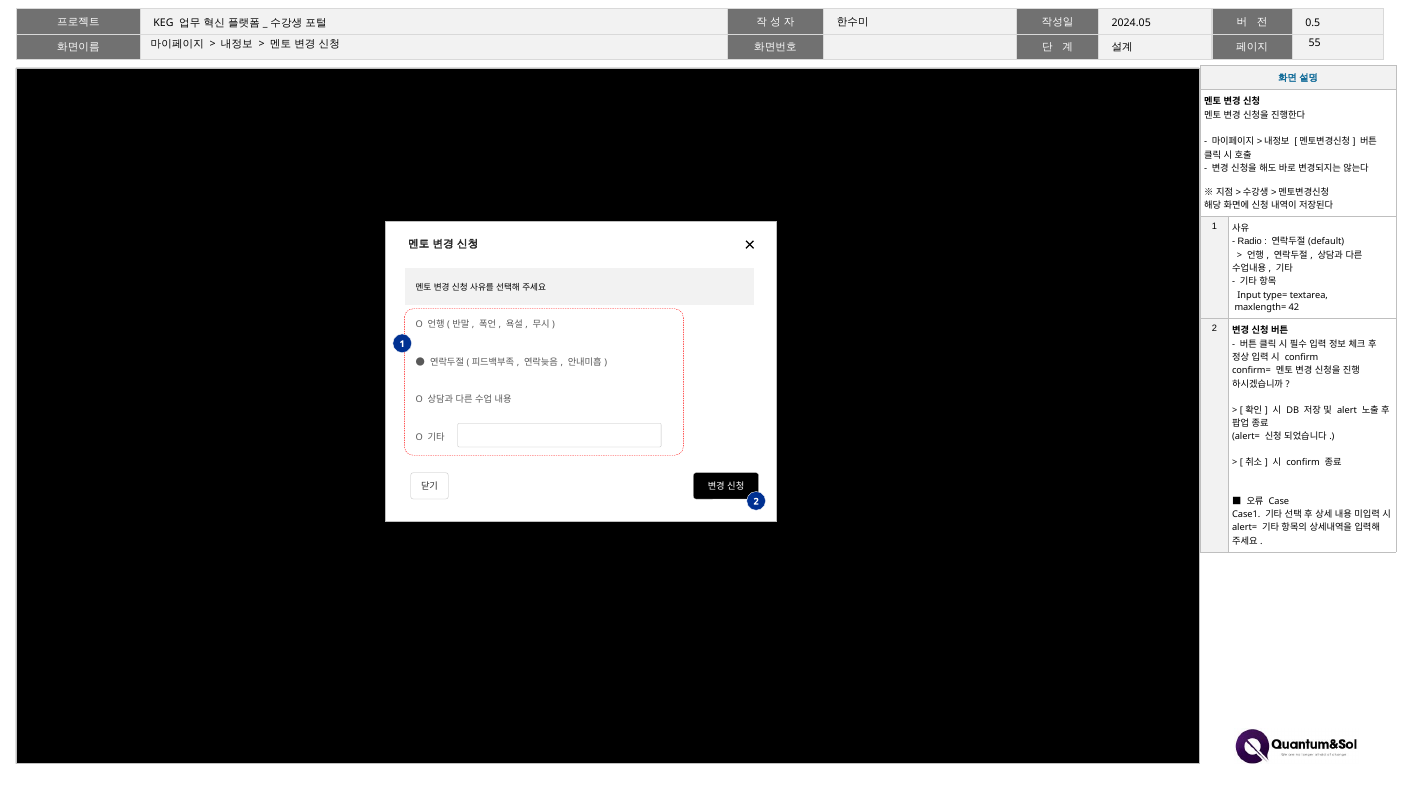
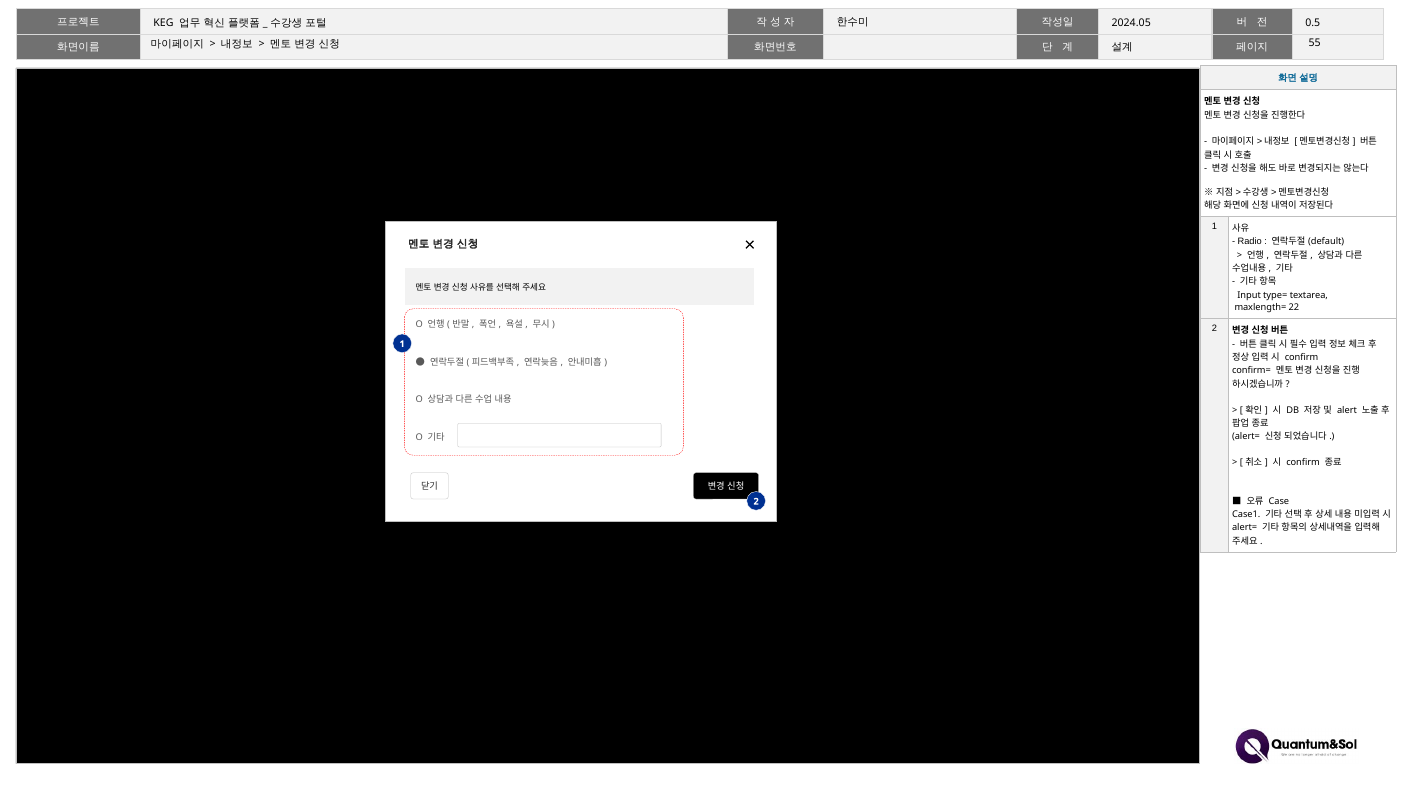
42: 42 -> 22
